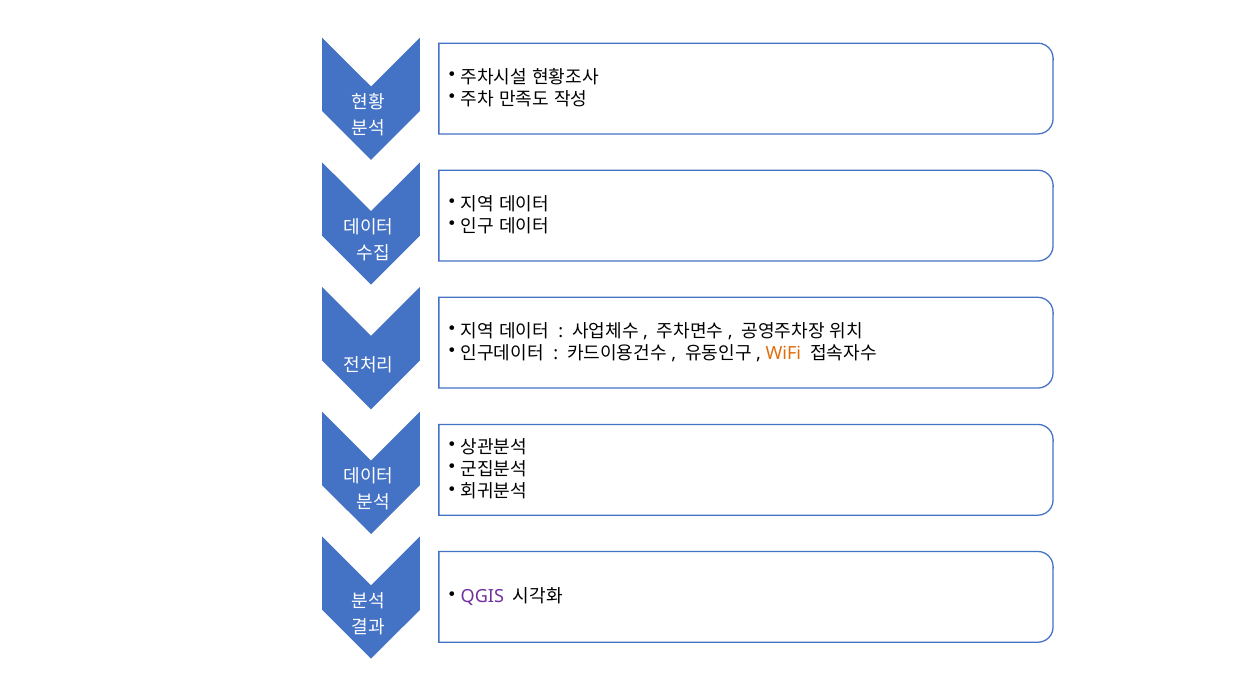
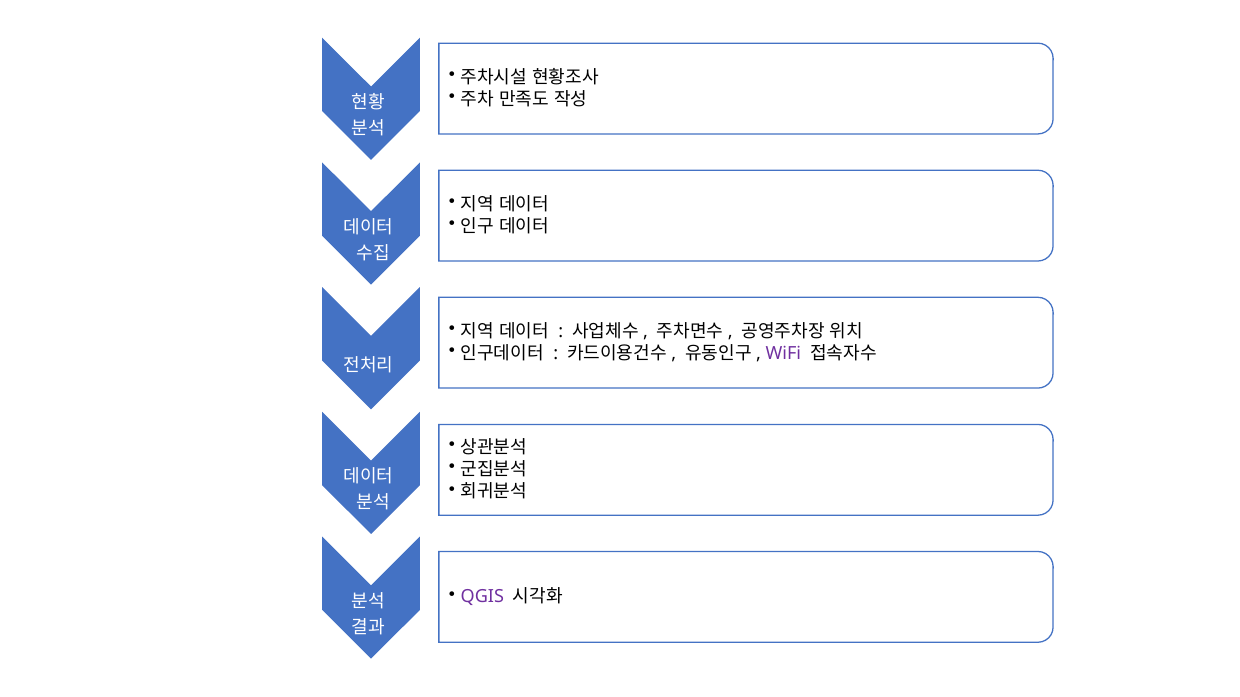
WiFi colour: orange -> purple
